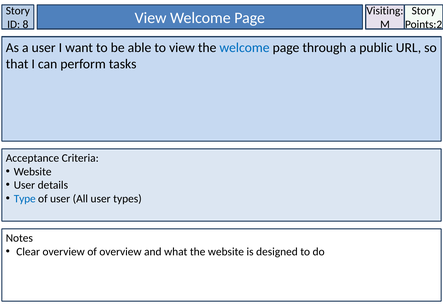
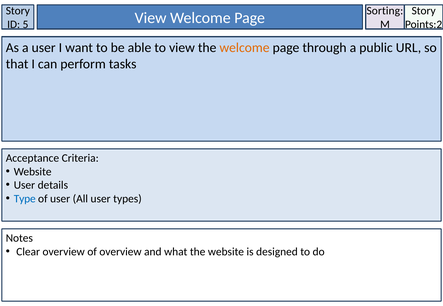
Visiting: Visiting -> Sorting
8: 8 -> 5
welcome at (244, 48) colour: blue -> orange
